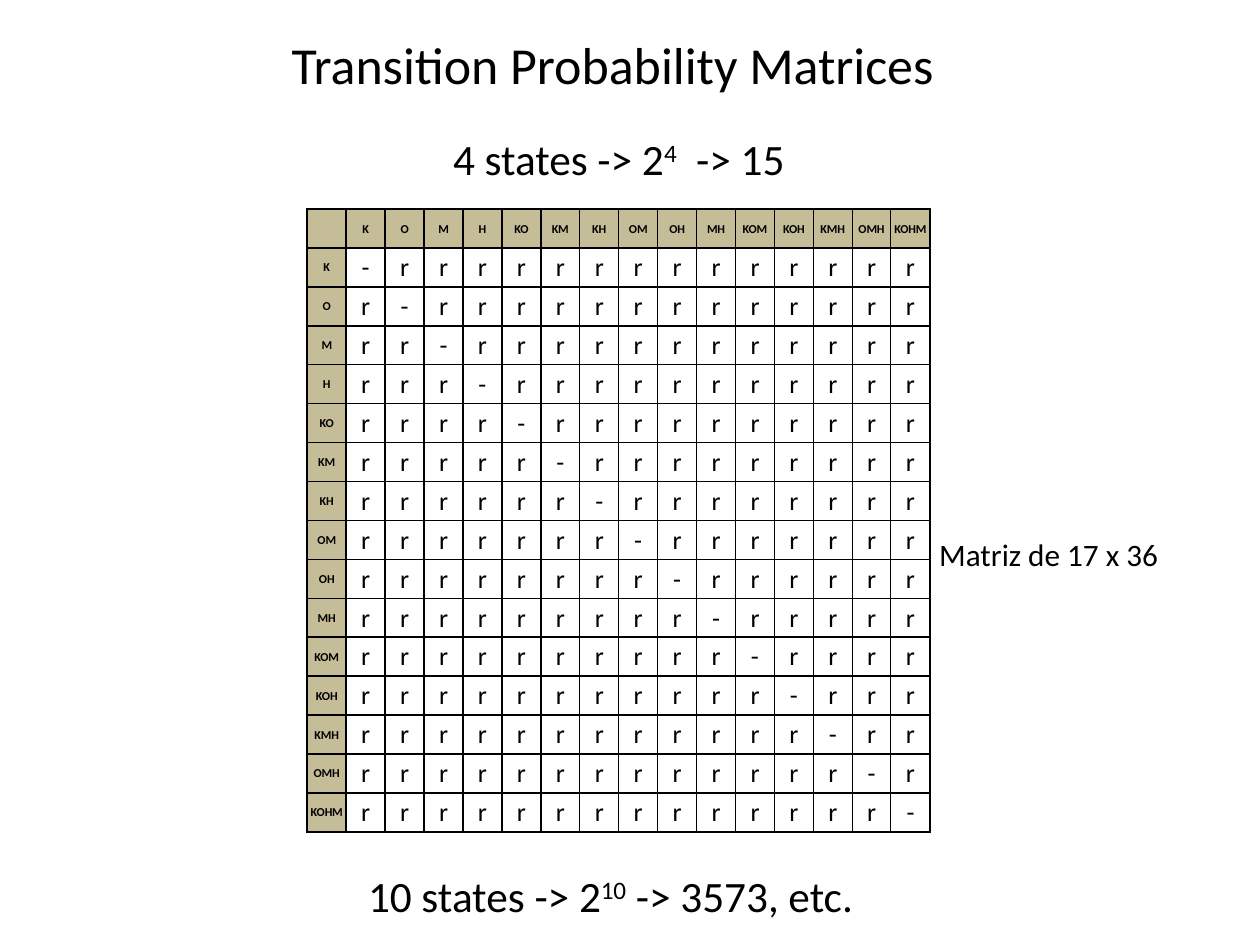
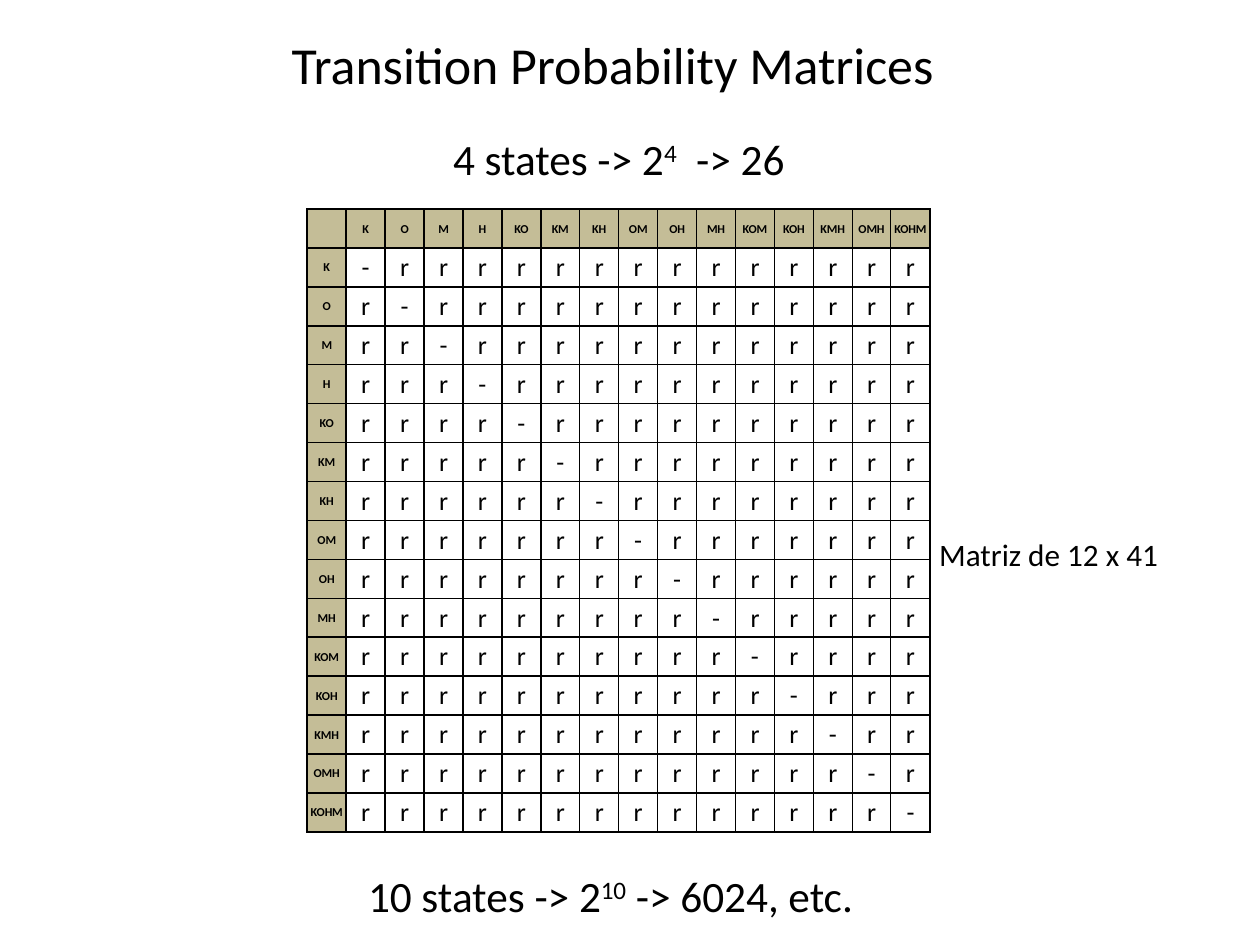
15: 15 -> 26
17: 17 -> 12
36: 36 -> 41
3573: 3573 -> 6024
